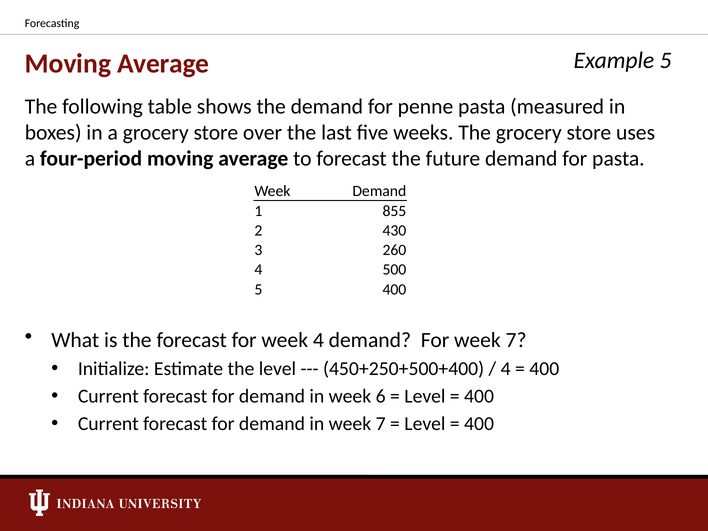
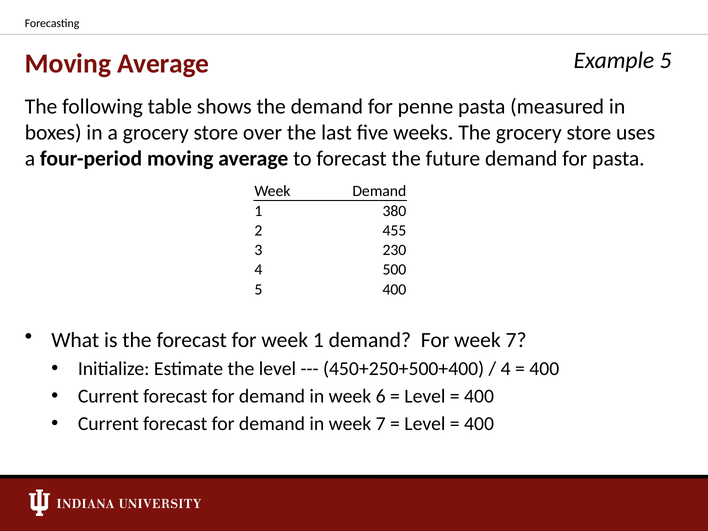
855: 855 -> 380
430: 430 -> 455
260: 260 -> 230
week 4: 4 -> 1
